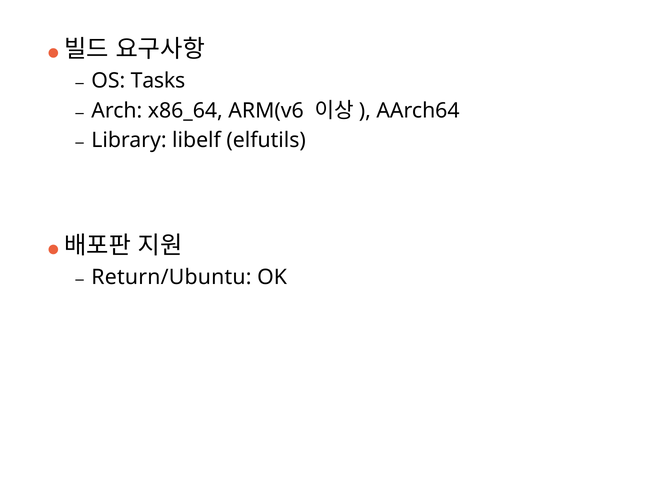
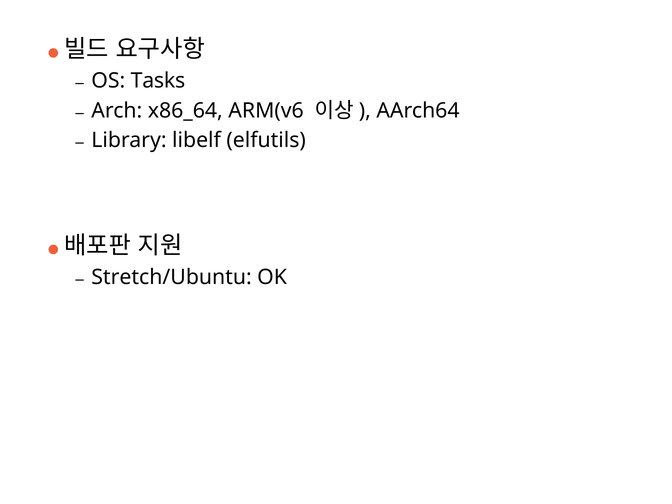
Return/Ubuntu: Return/Ubuntu -> Stretch/Ubuntu
